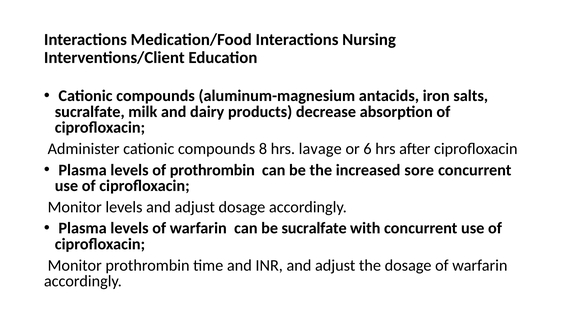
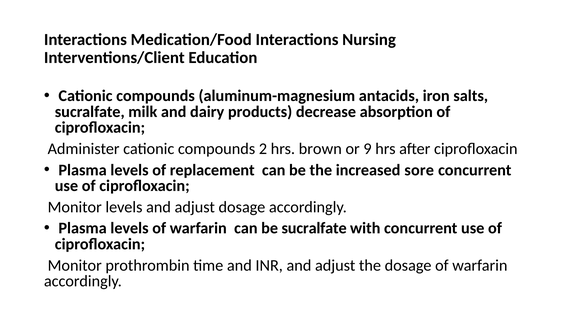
8: 8 -> 2
lavage: lavage -> brown
6: 6 -> 9
of prothrombin: prothrombin -> replacement
